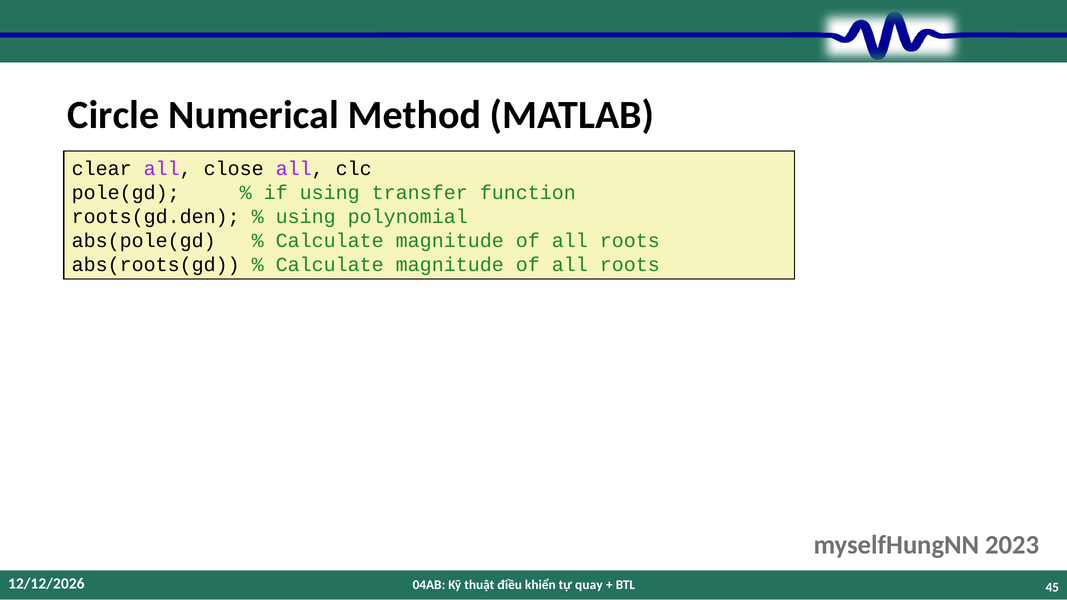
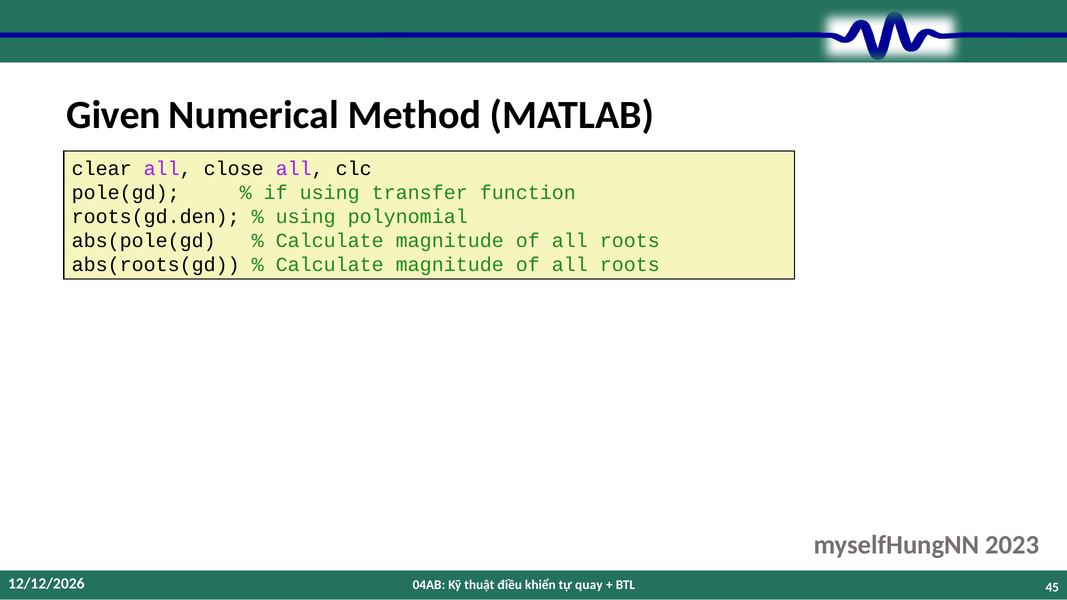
Circle: Circle -> Given
